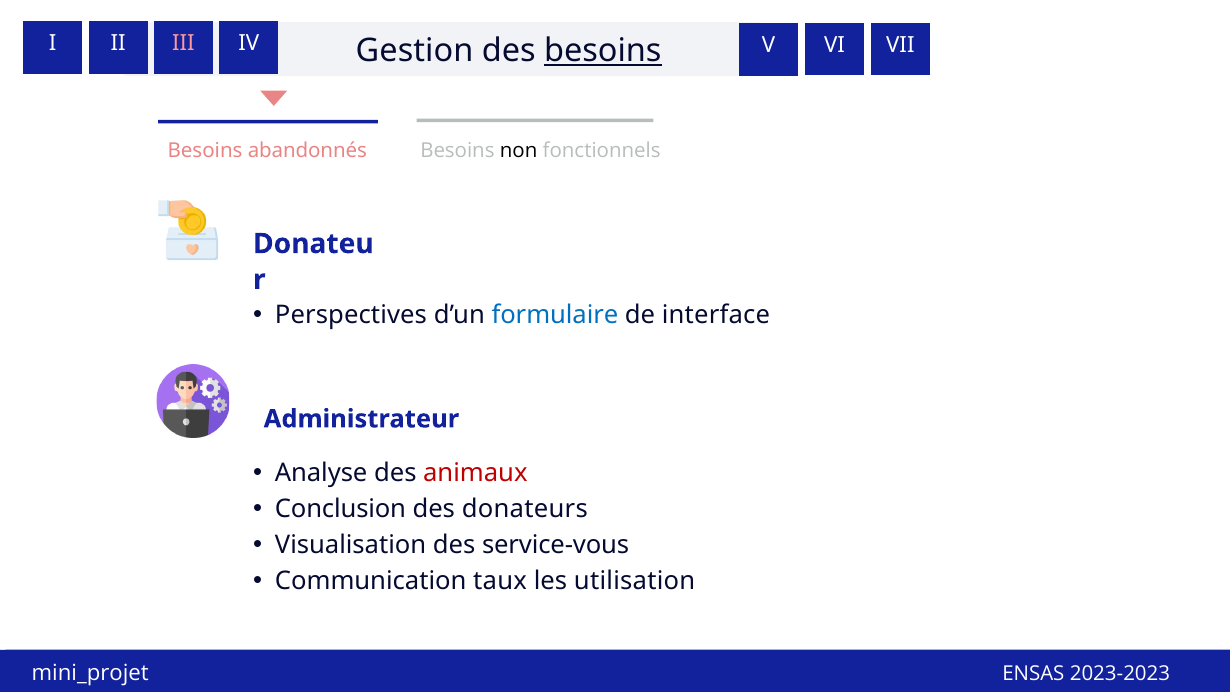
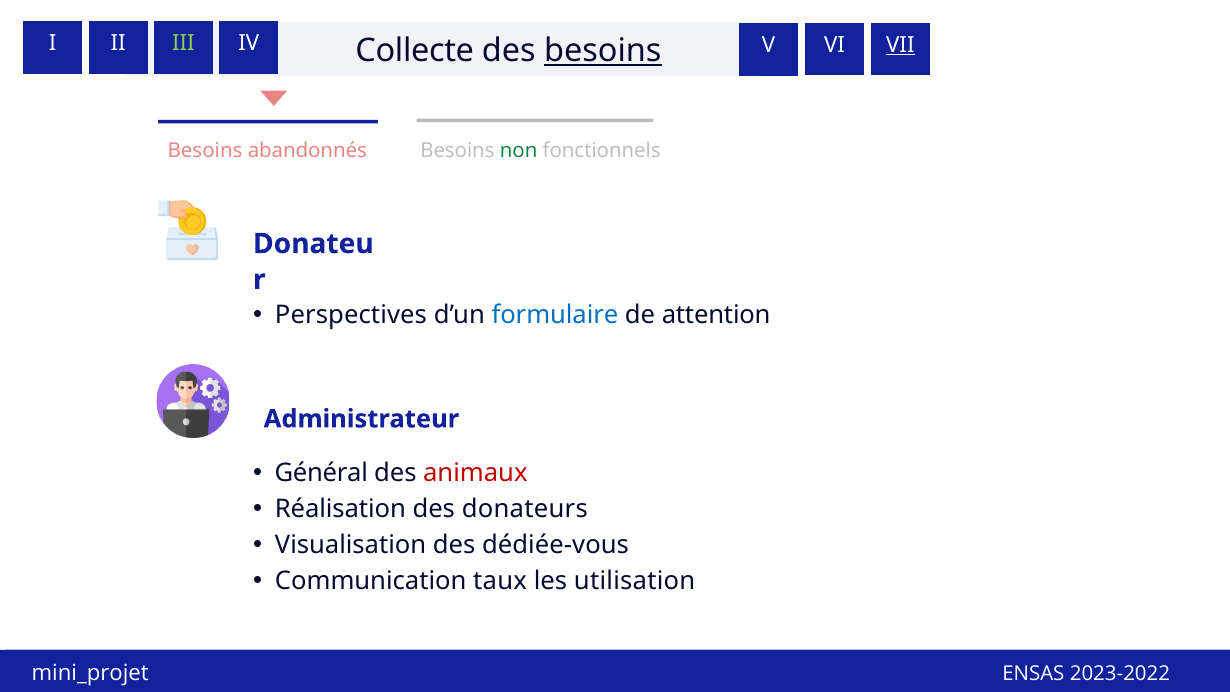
III colour: pink -> light green
VII underline: none -> present
Gestion: Gestion -> Collecte
non colour: black -> green
interface: interface -> attention
Analyse: Analyse -> Général
Conclusion: Conclusion -> Réalisation
service-vous: service-vous -> dédiée-vous
2023-2023: 2023-2023 -> 2023-2022
